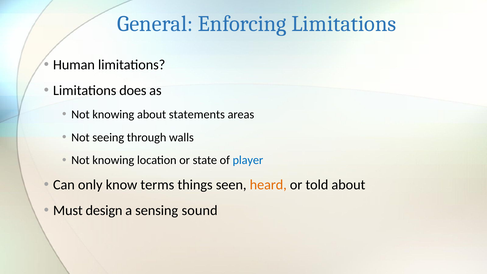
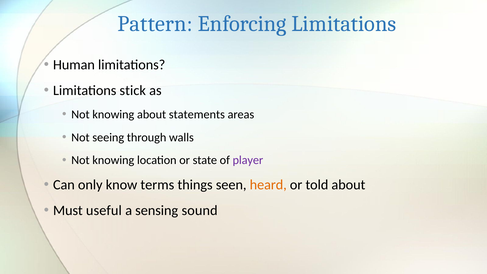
General: General -> Pattern
does: does -> stick
player colour: blue -> purple
design: design -> useful
